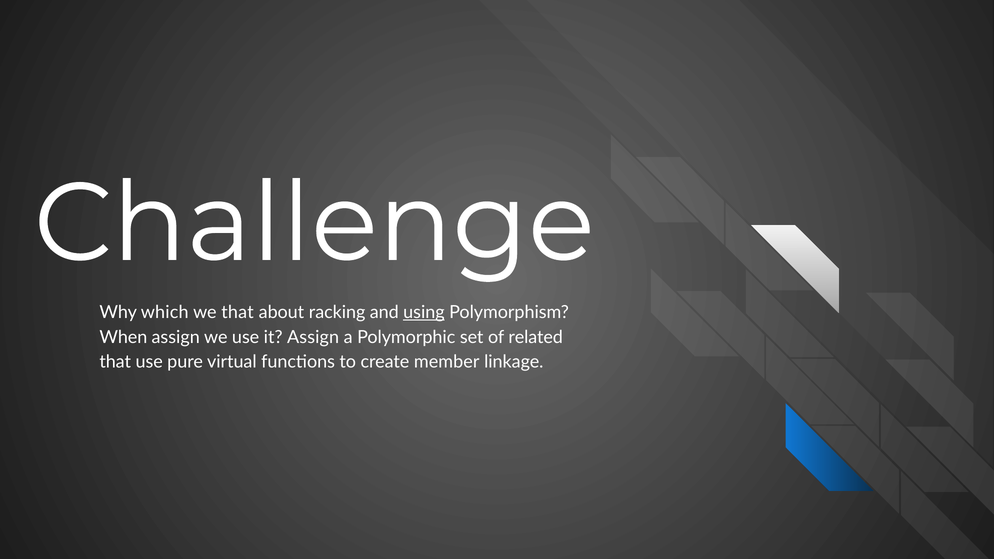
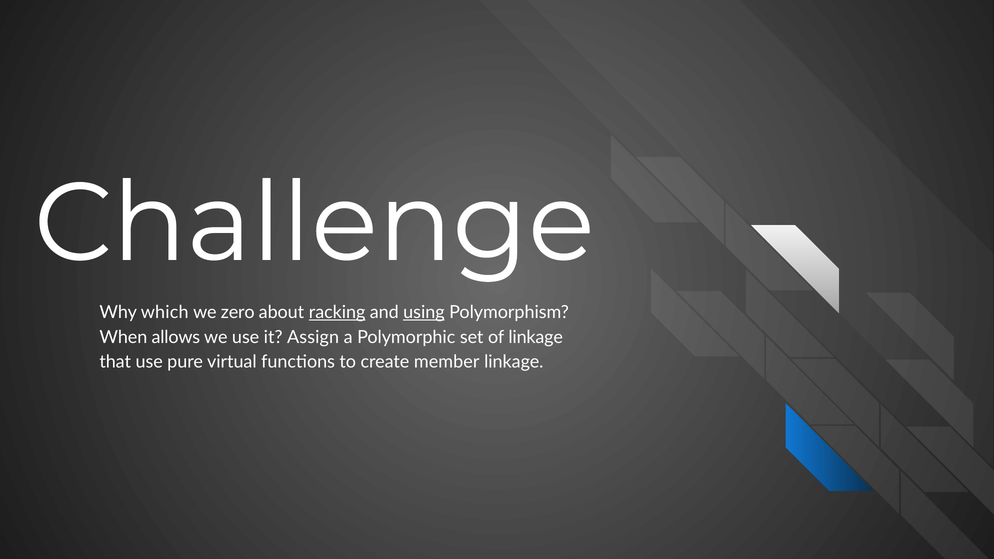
we that: that -> zero
racking underline: none -> present
When assign: assign -> allows
of related: related -> linkage
